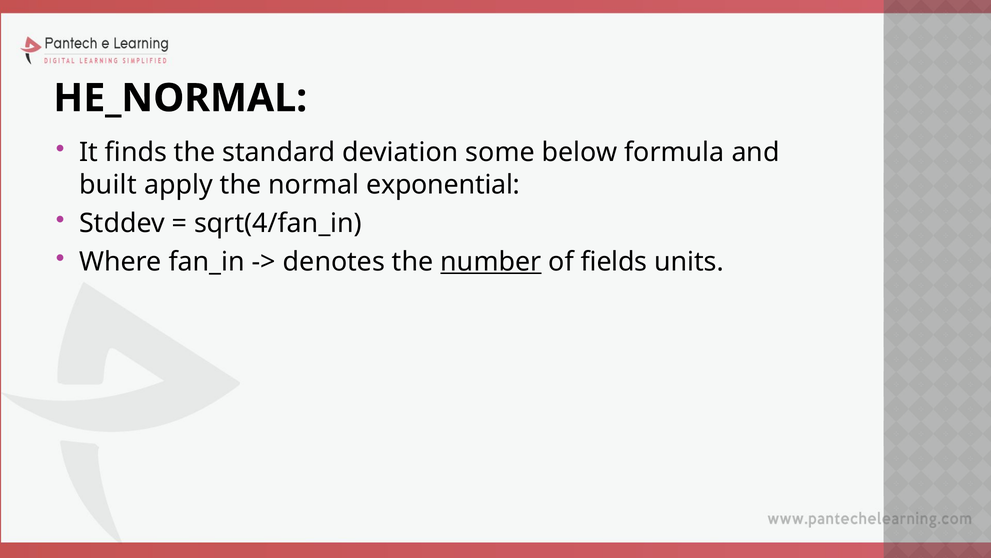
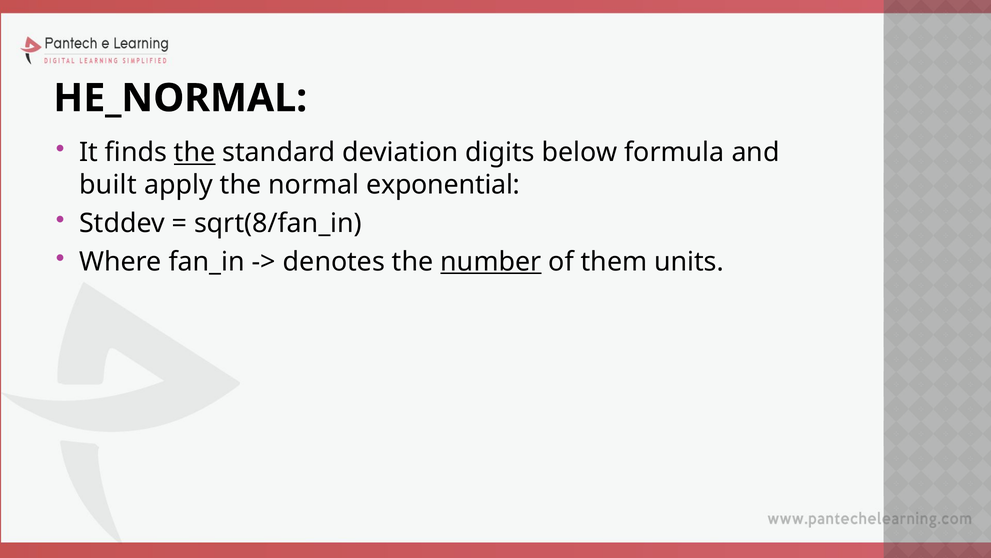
the at (195, 152) underline: none -> present
some: some -> digits
sqrt(4/fan_in: sqrt(4/fan_in -> sqrt(8/fan_in
fields: fields -> them
